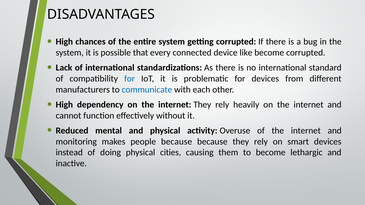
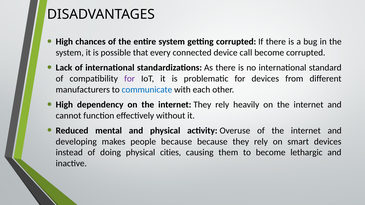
like: like -> call
for at (130, 79) colour: blue -> purple
monitoring: monitoring -> developing
